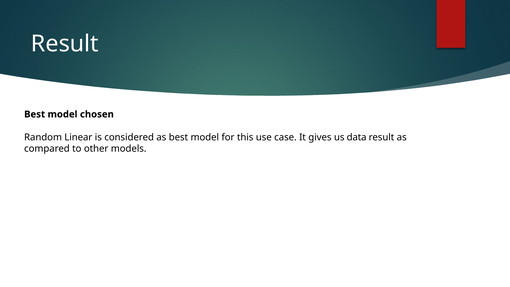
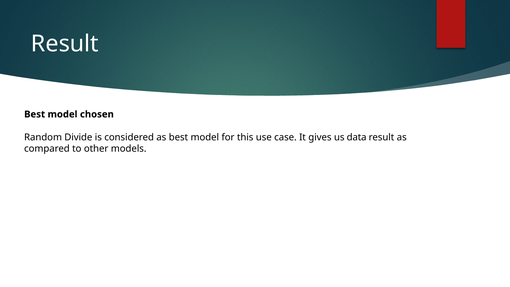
Linear: Linear -> Divide
